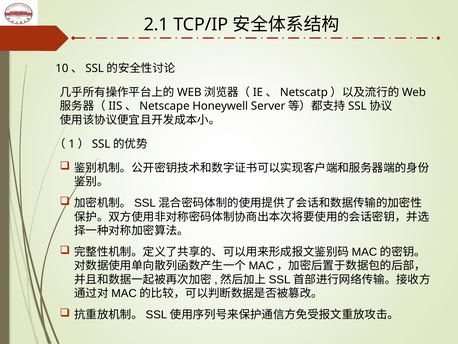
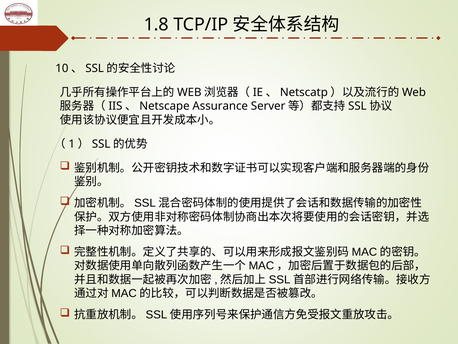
2.1: 2.1 -> 1.8
Honeywell: Honeywell -> Assurance
